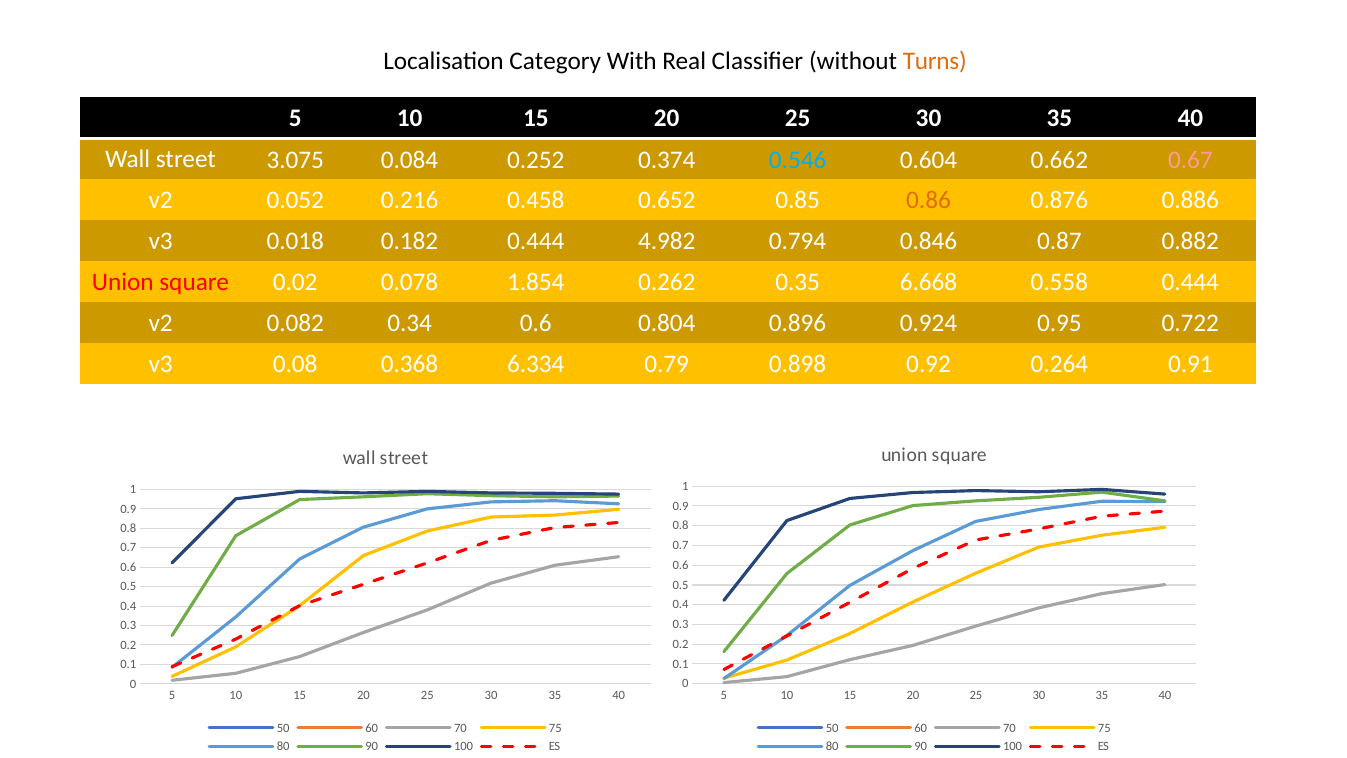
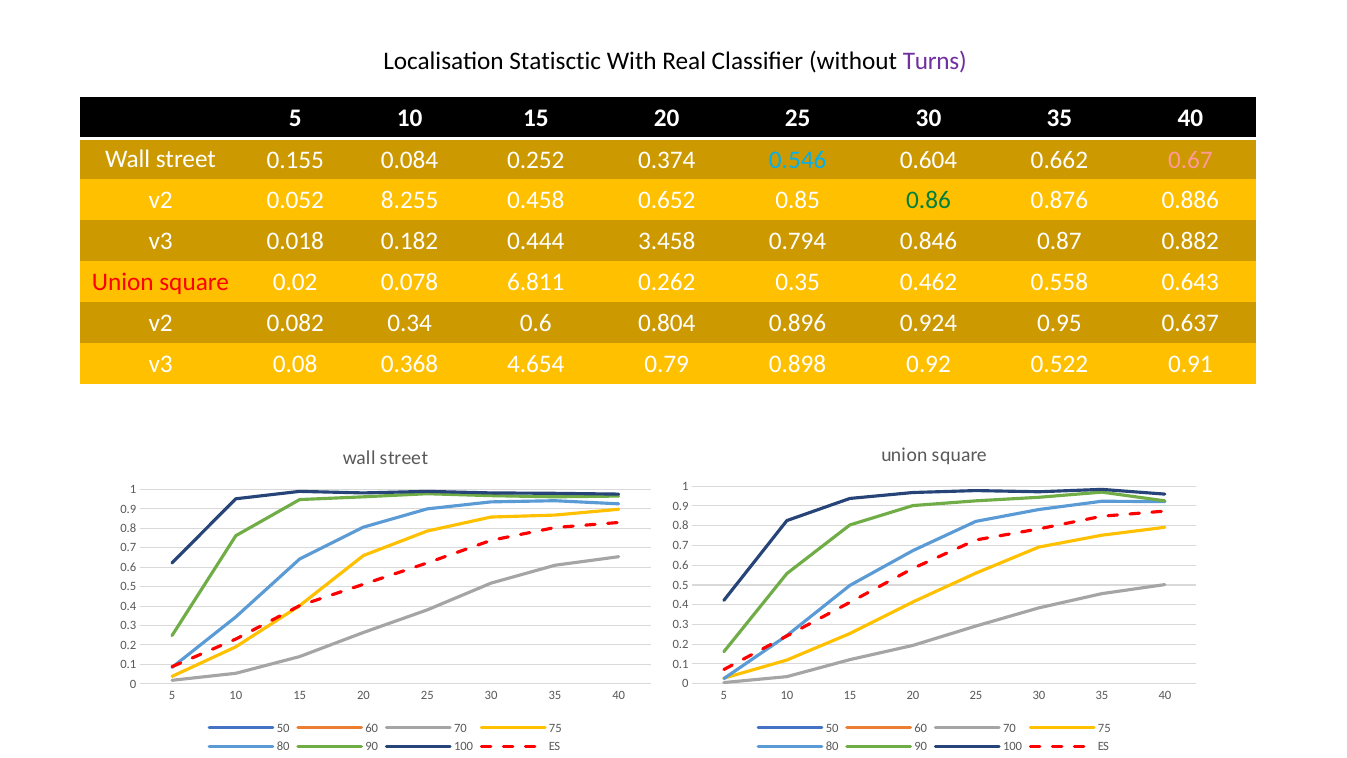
Category: Category -> Statisctic
Turns colour: orange -> purple
3.075: 3.075 -> 0.155
0.216: 0.216 -> 8.255
0.86 colour: orange -> green
4.982: 4.982 -> 3.458
1.854: 1.854 -> 6.811
6.668: 6.668 -> 0.462
0.558 0.444: 0.444 -> 0.643
0.722: 0.722 -> 0.637
6.334: 6.334 -> 4.654
0.264: 0.264 -> 0.522
